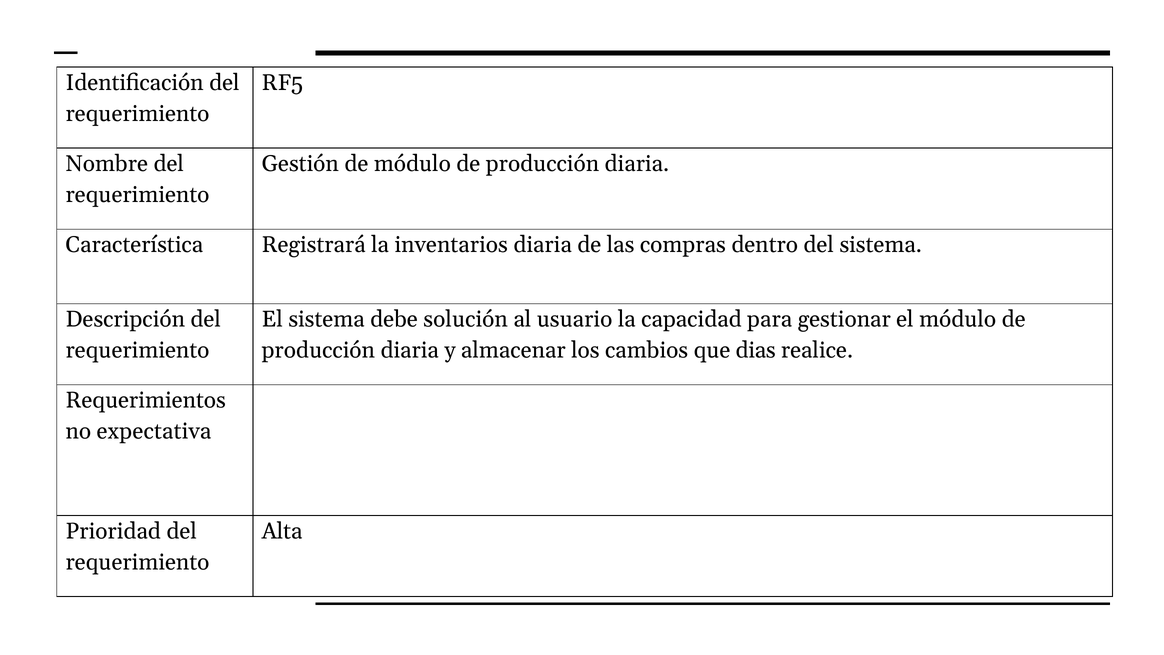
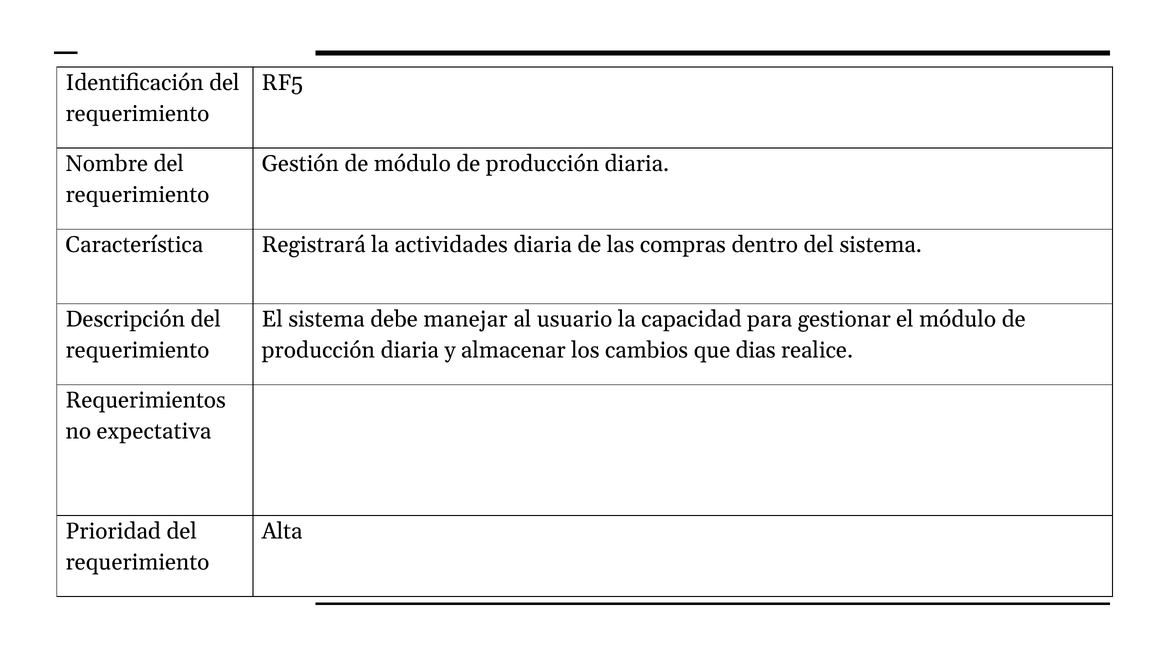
inventarios: inventarios -> actividades
solución: solución -> manejar
